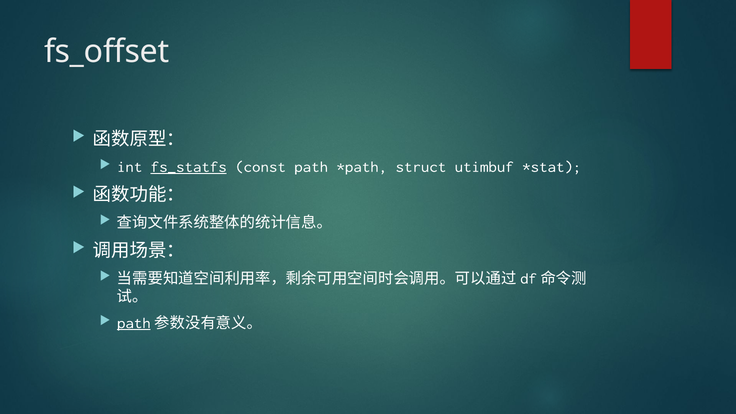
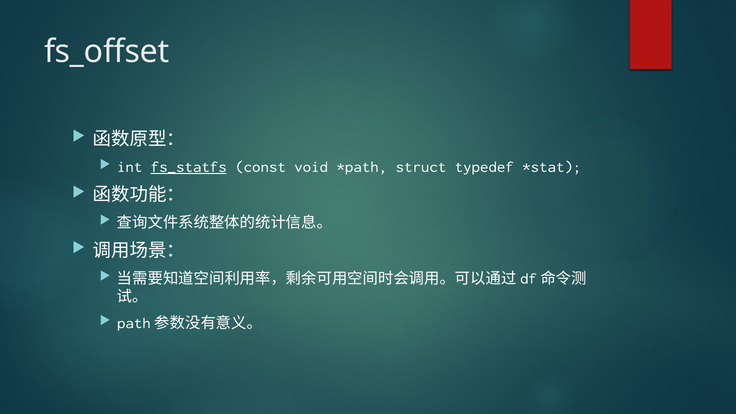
const path: path -> void
utimbuf: utimbuf -> typedef
path at (134, 323) underline: present -> none
